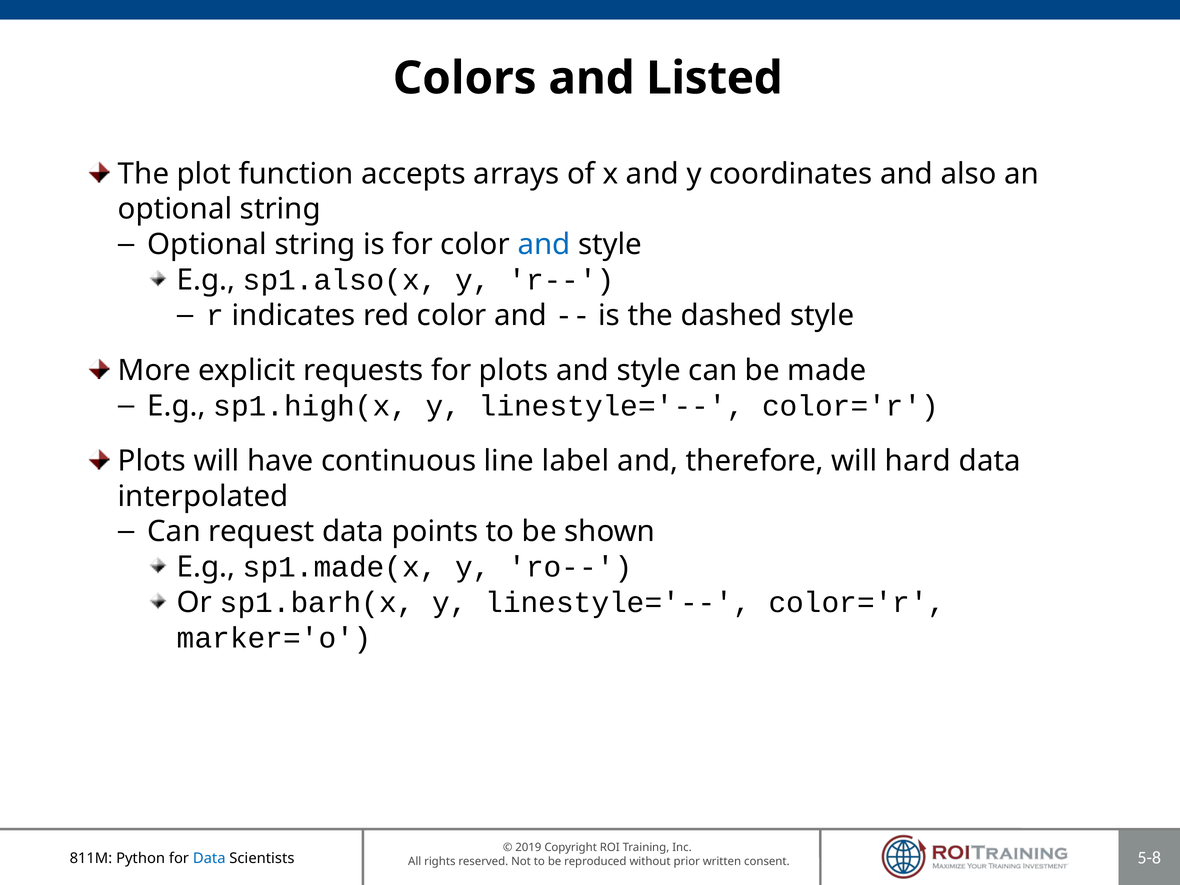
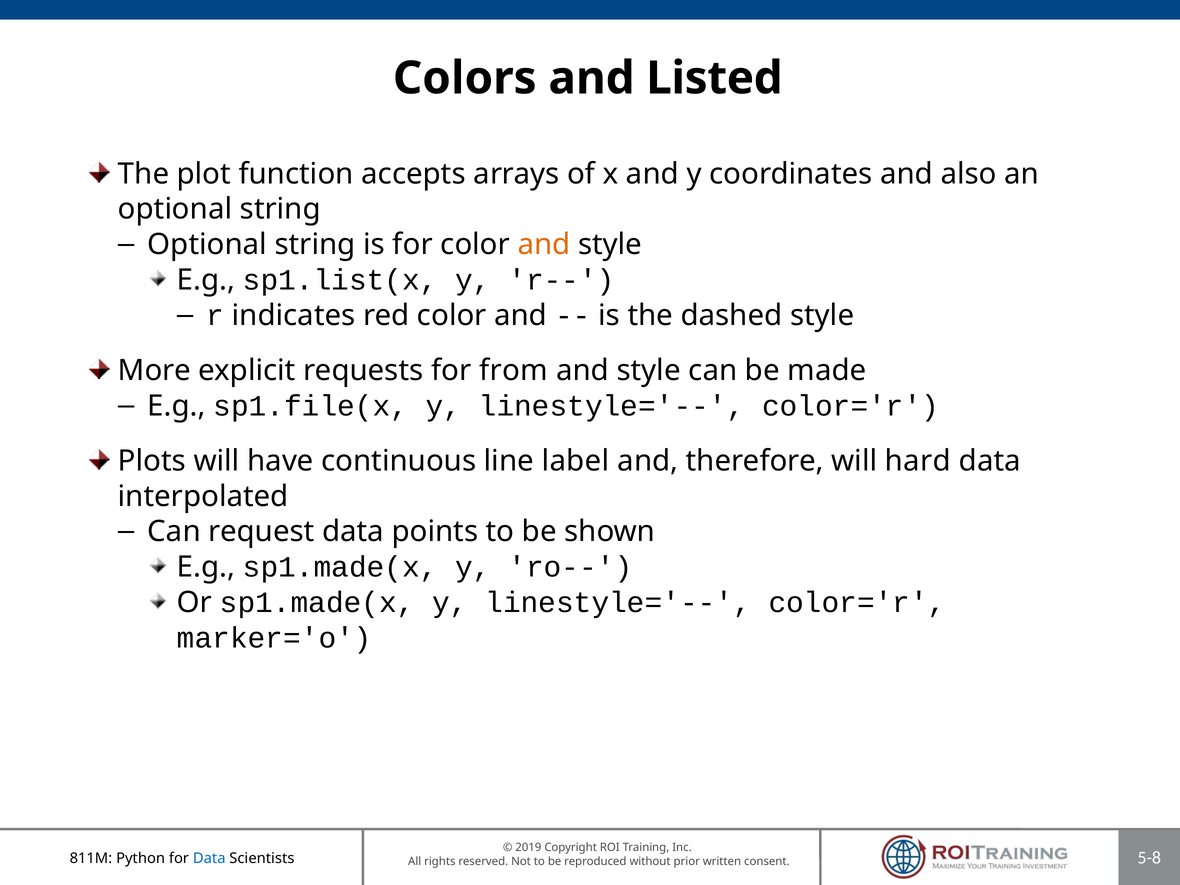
and at (544, 245) colour: blue -> orange
sp1.also(x: sp1.also(x -> sp1.list(x
for plots: plots -> from
sp1.high(x: sp1.high(x -> sp1.file(x
Or sp1.barh(x: sp1.barh(x -> sp1.made(x
